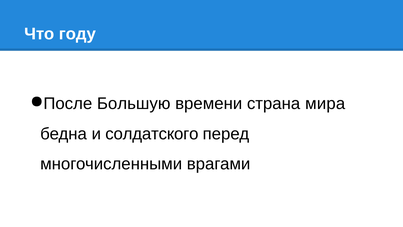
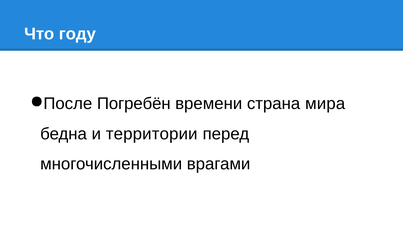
Большую: Большую -> Погребён
солдатского: солдатского -> территории
